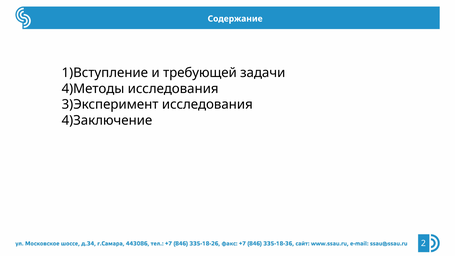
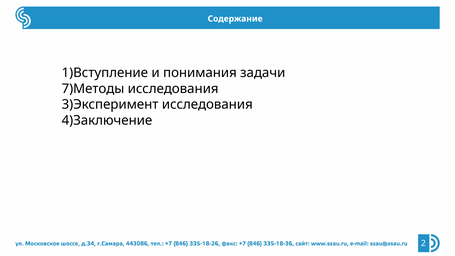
требующей: требующей -> понимания
4)Методы: 4)Методы -> 7)Методы
